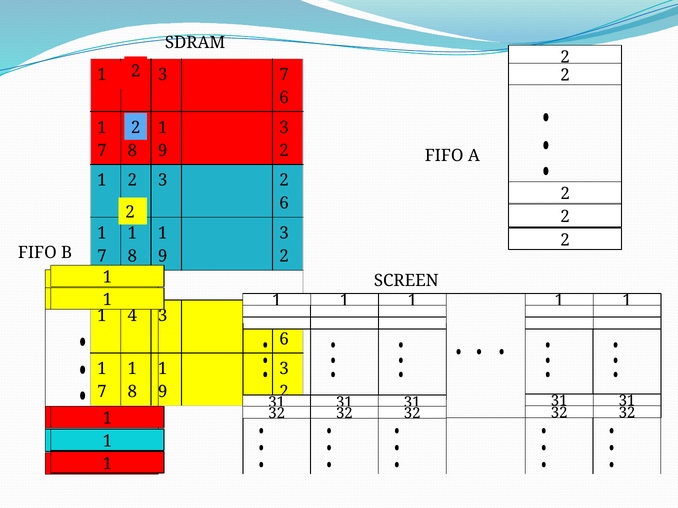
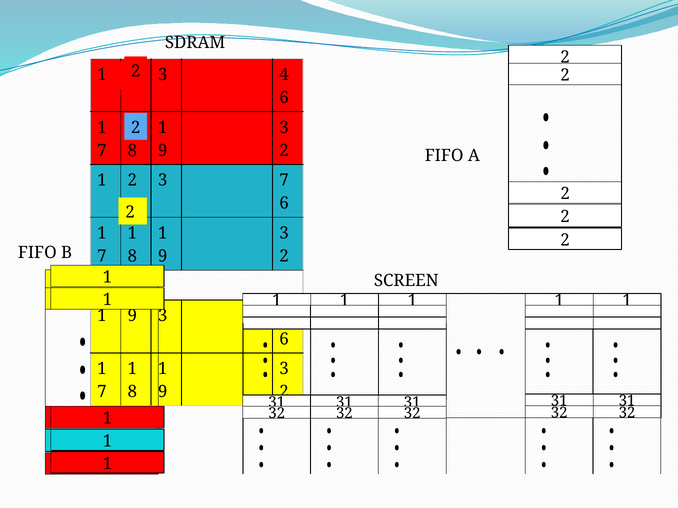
3 7: 7 -> 4
2 3 2: 2 -> 7
4 at (132, 316): 4 -> 9
